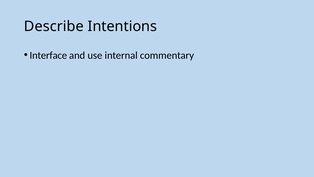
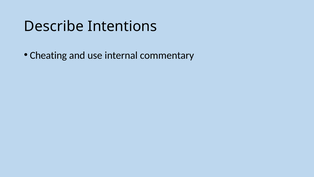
Interface: Interface -> Cheating
